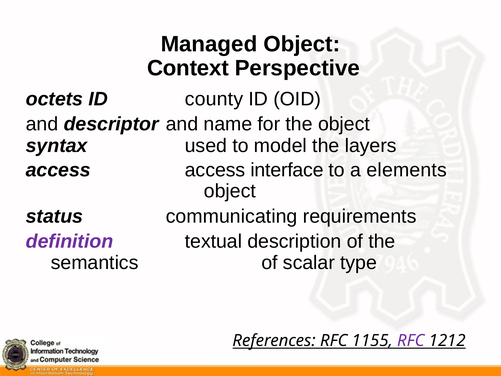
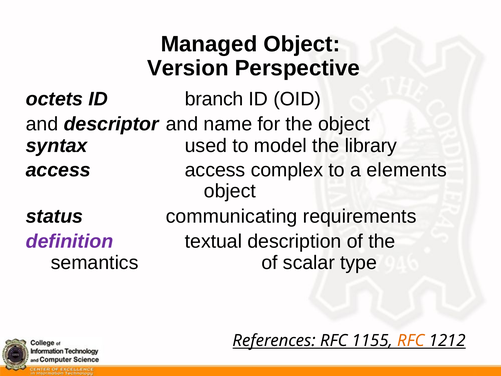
Context: Context -> Version
county: county -> branch
layers: layers -> library
interface: interface -> complex
RFC at (411, 340) colour: purple -> orange
